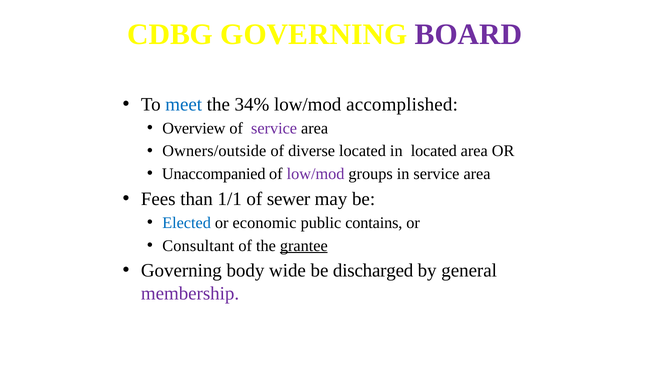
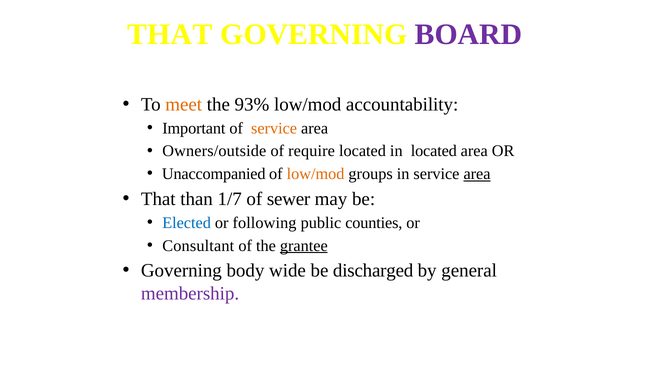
CDBG at (170, 35): CDBG -> THAT
meet colour: blue -> orange
34%: 34% -> 93%
accomplished: accomplished -> accountability
Overview: Overview -> Important
service at (274, 129) colour: purple -> orange
diverse: diverse -> require
low/mod at (316, 174) colour: purple -> orange
area at (477, 174) underline: none -> present
Fees at (158, 199): Fees -> That
1/1: 1/1 -> 1/7
economic: economic -> following
contains: contains -> counties
